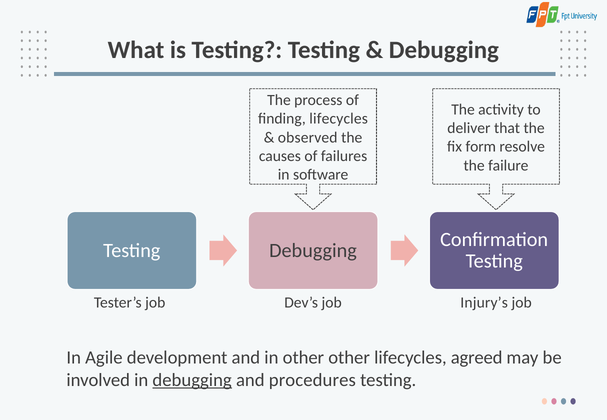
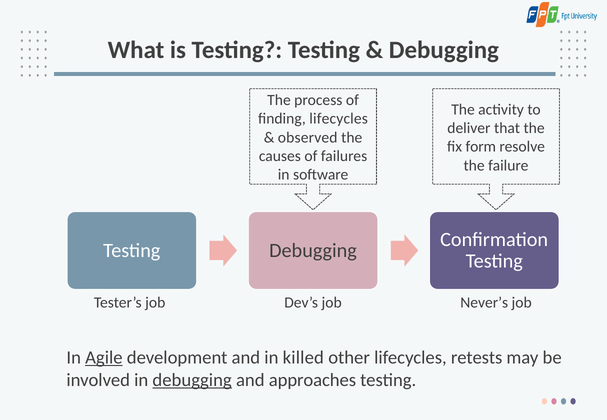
Injury’s: Injury’s -> Never’s
Agile underline: none -> present
in other: other -> killed
agreed: agreed -> retests
procedures: procedures -> approaches
